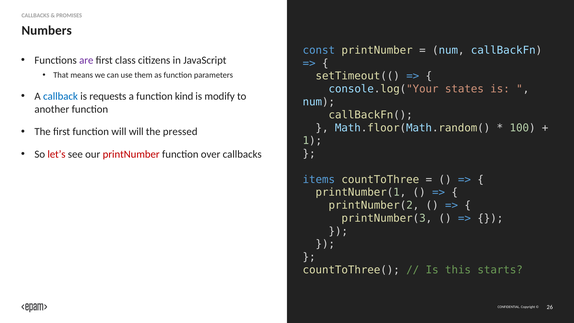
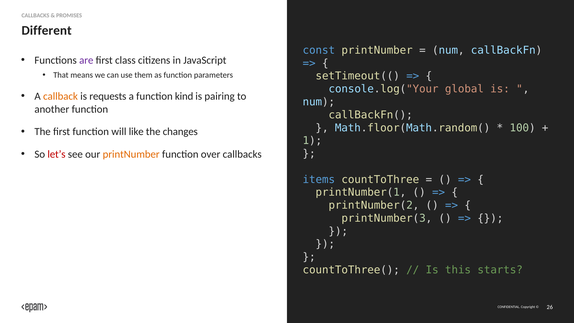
Numbers: Numbers -> Different
states: states -> global
callback colour: blue -> orange
modify: modify -> pairing
will will: will -> like
pressed: pressed -> changes
printNumber at (131, 154) colour: red -> orange
